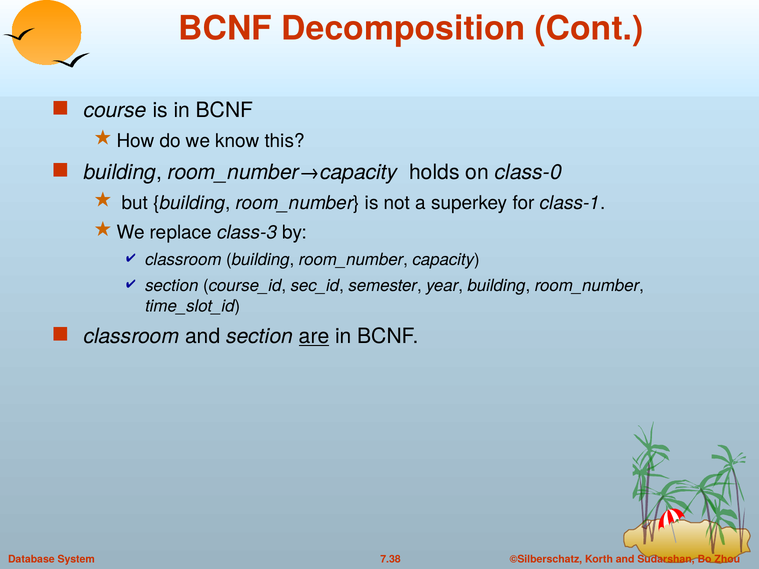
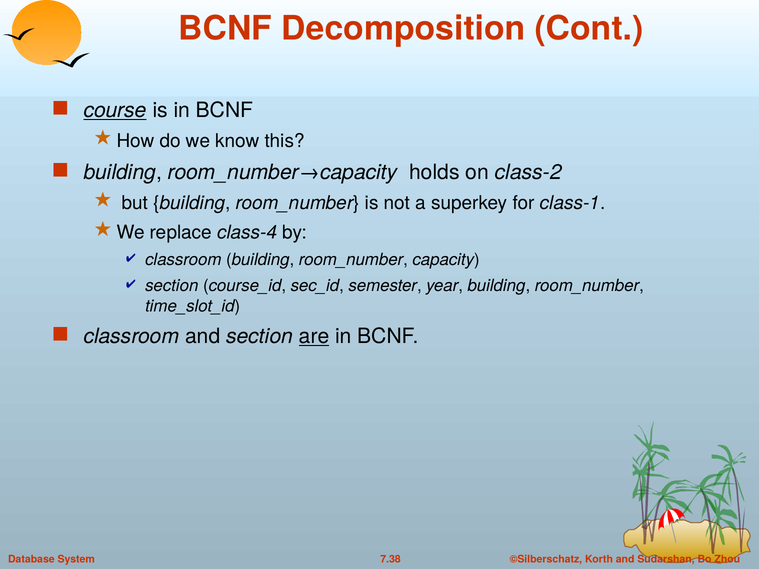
course underline: none -> present
class-0: class-0 -> class-2
class-3: class-3 -> class-4
